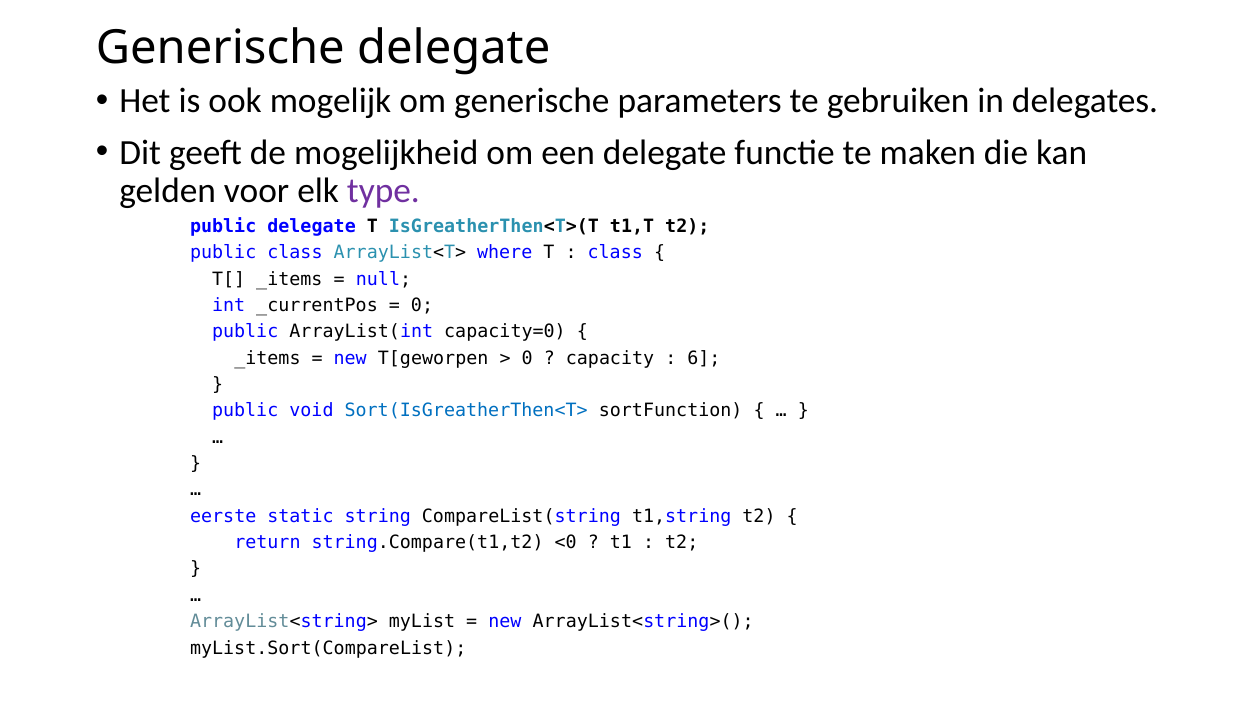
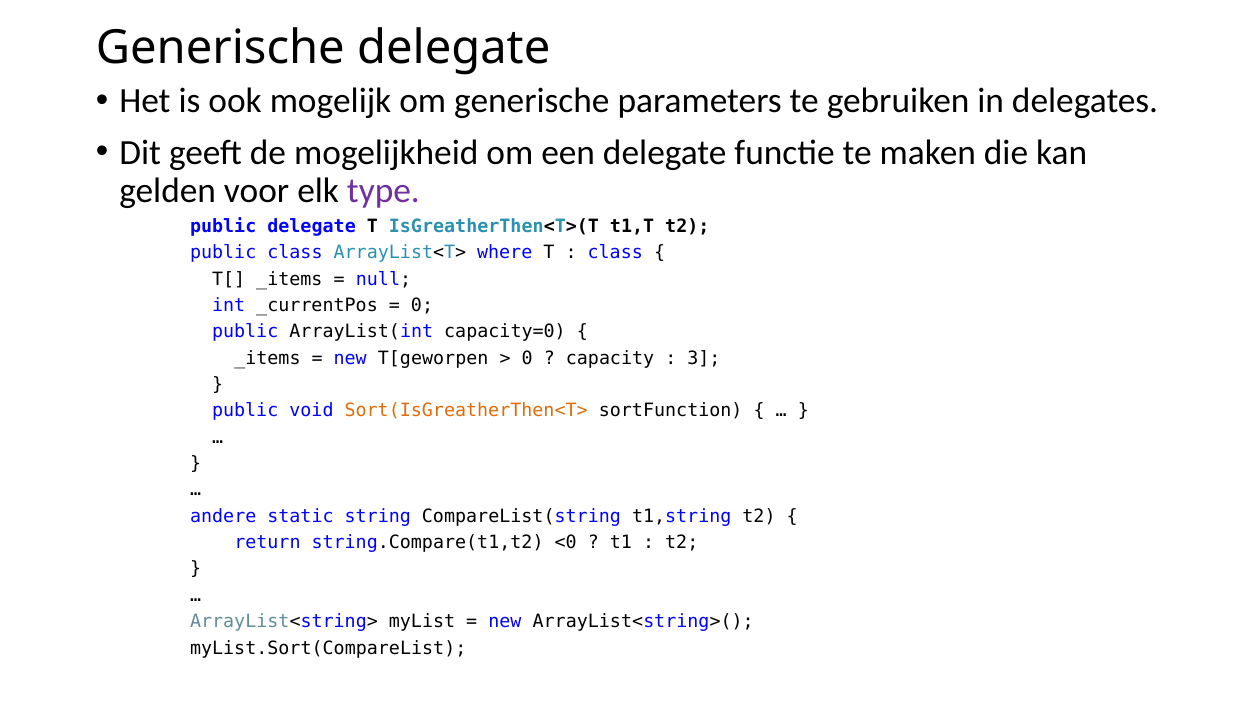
6: 6 -> 3
Sort(IsGreatherThen<T> colour: blue -> orange
eerste: eerste -> andere
